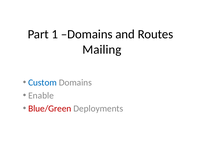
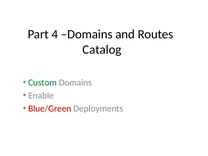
1: 1 -> 4
Mailing: Mailing -> Catalog
Custom colour: blue -> green
